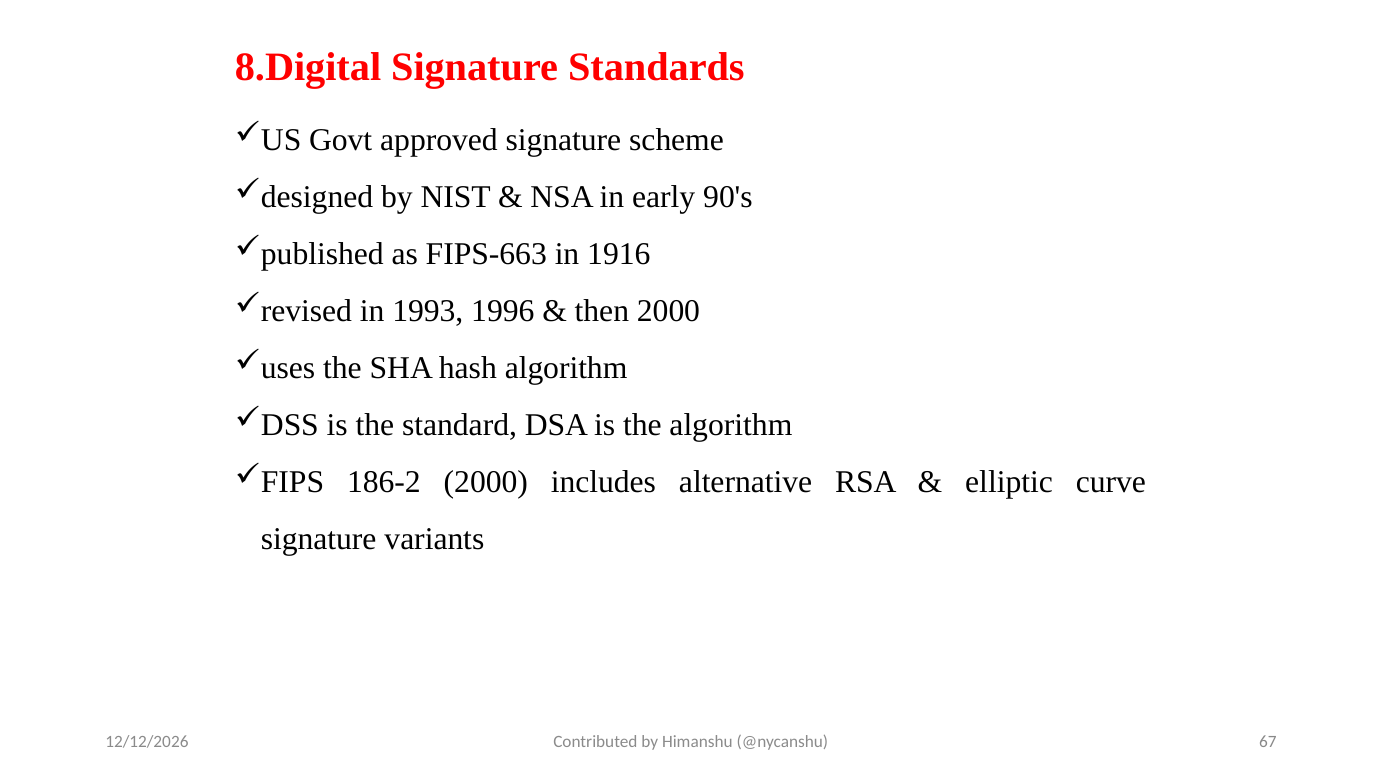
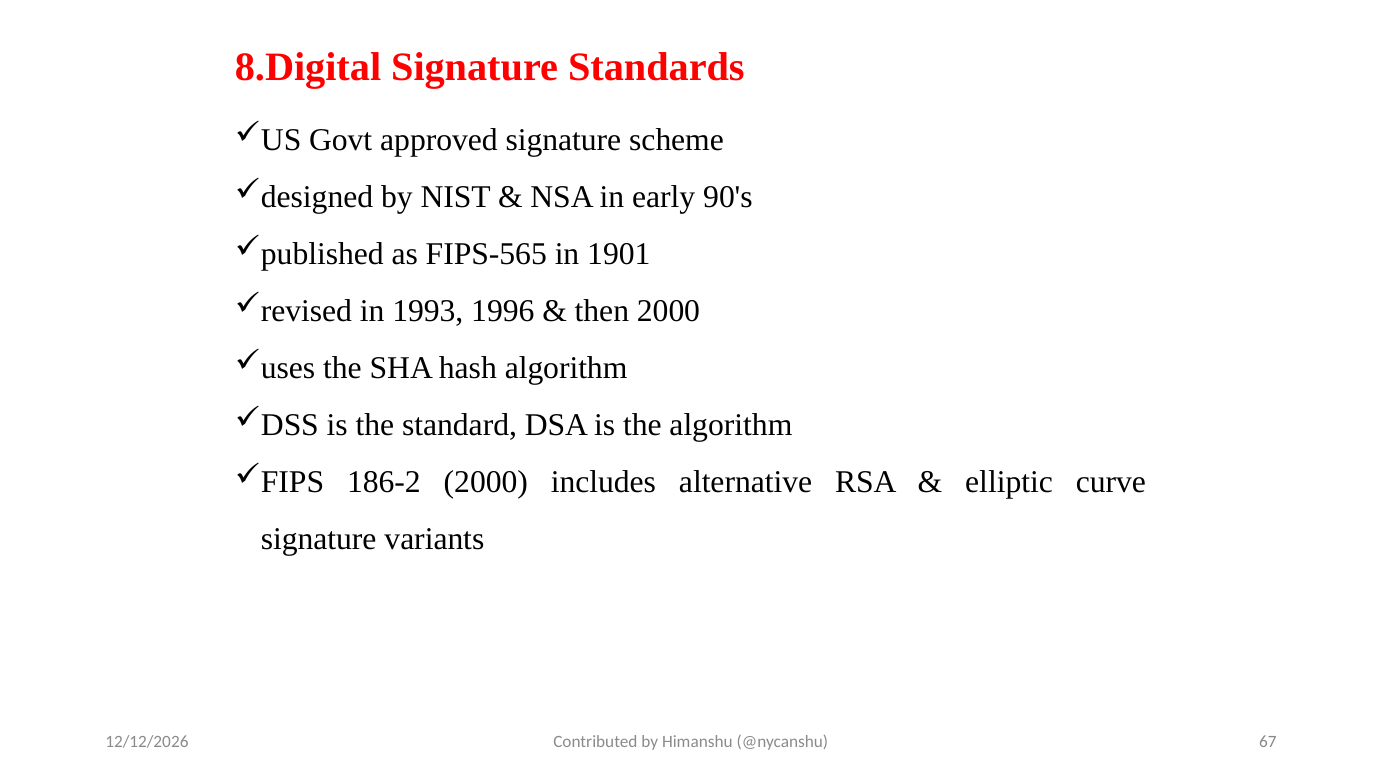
FIPS-663: FIPS-663 -> FIPS-565
1916: 1916 -> 1901
